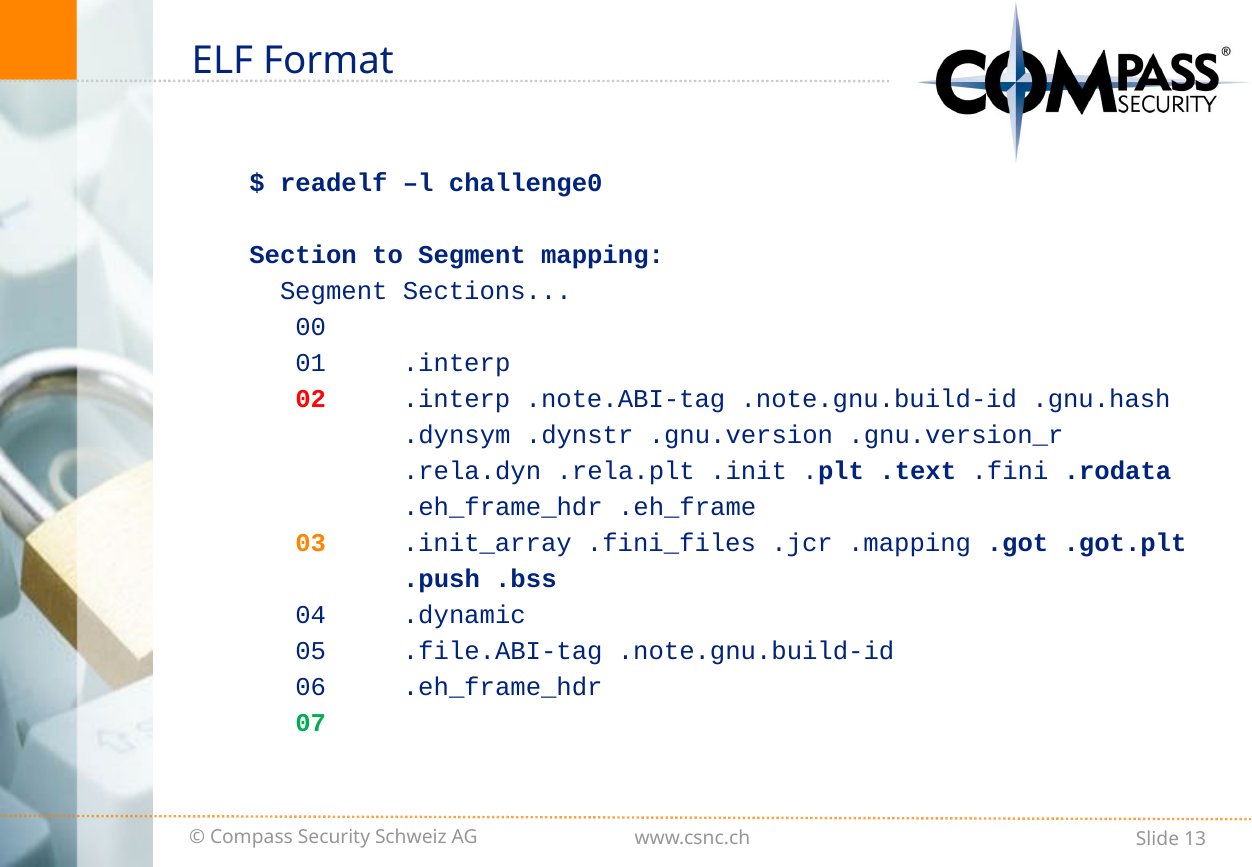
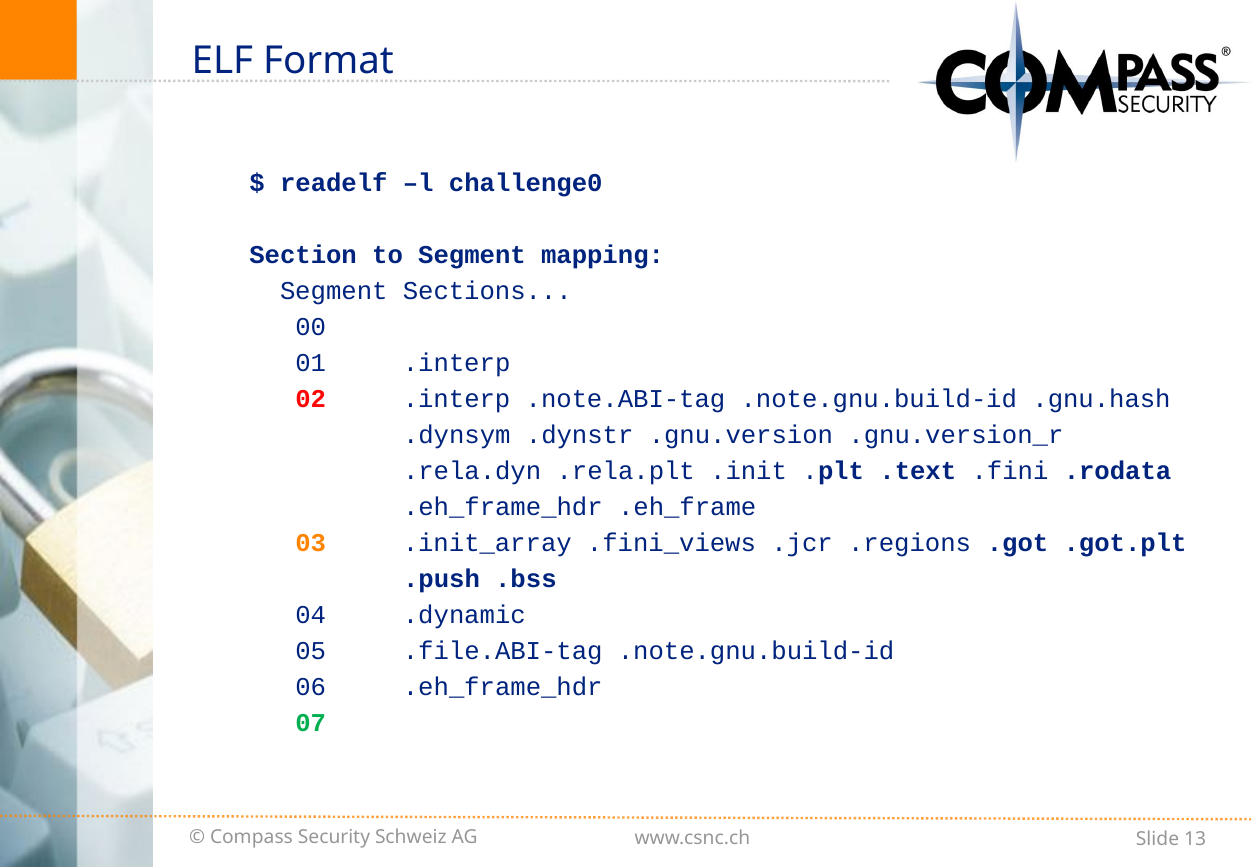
.fini_files: .fini_files -> .fini_views
.mapping: .mapping -> .regions
